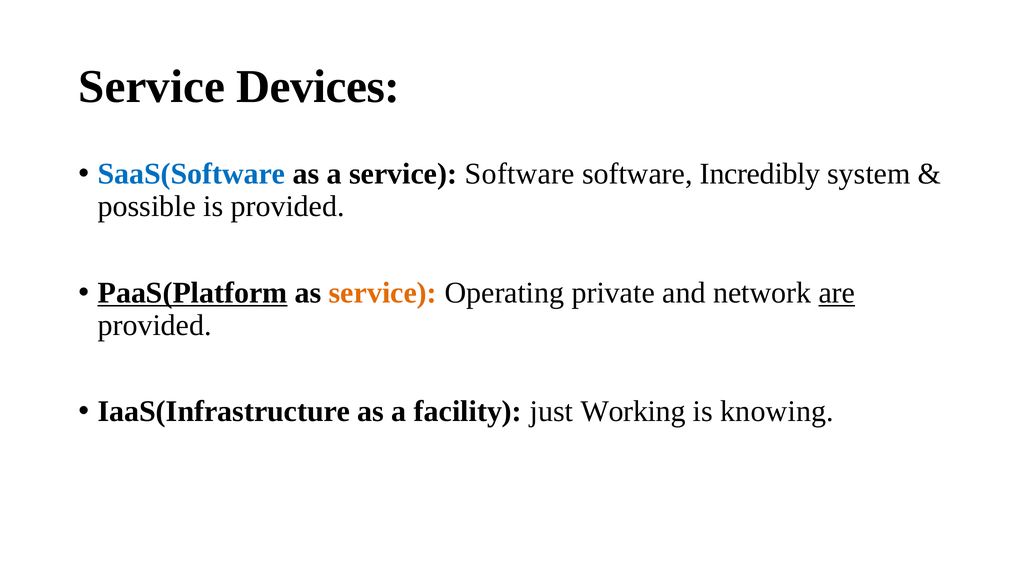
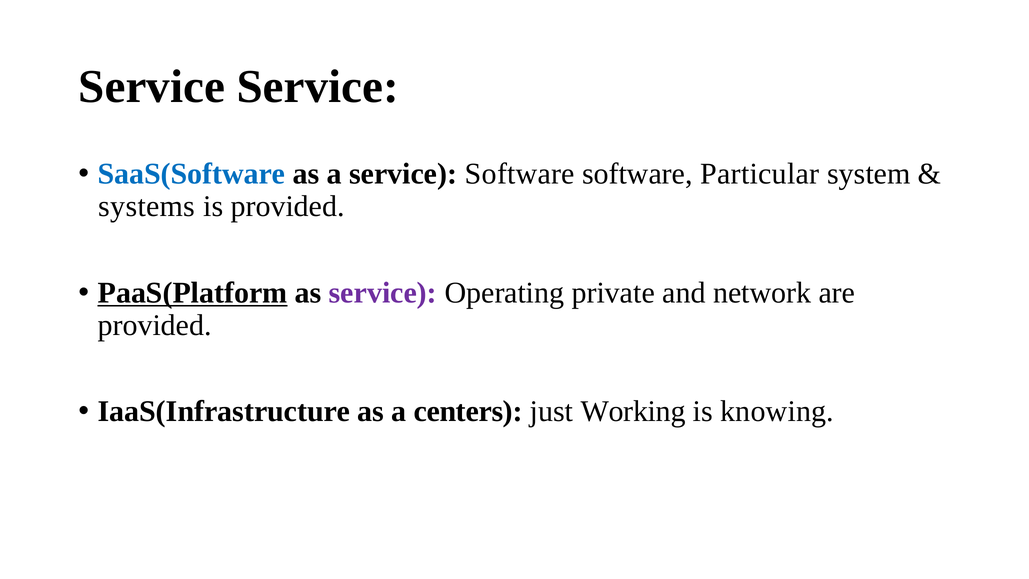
Service Devices: Devices -> Service
Incredibly: Incredibly -> Particular
possible: possible -> systems
service at (383, 293) colour: orange -> purple
are underline: present -> none
facility: facility -> centers
